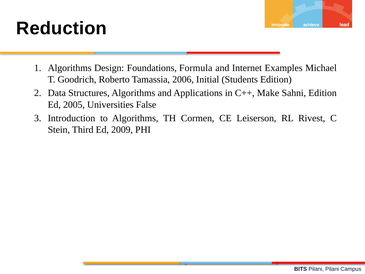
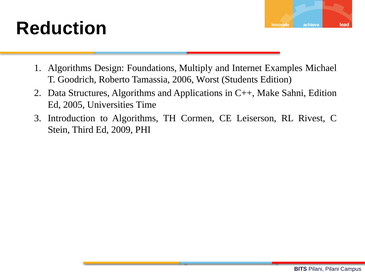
Formula: Formula -> Multiply
Initial: Initial -> Worst
False: False -> Time
